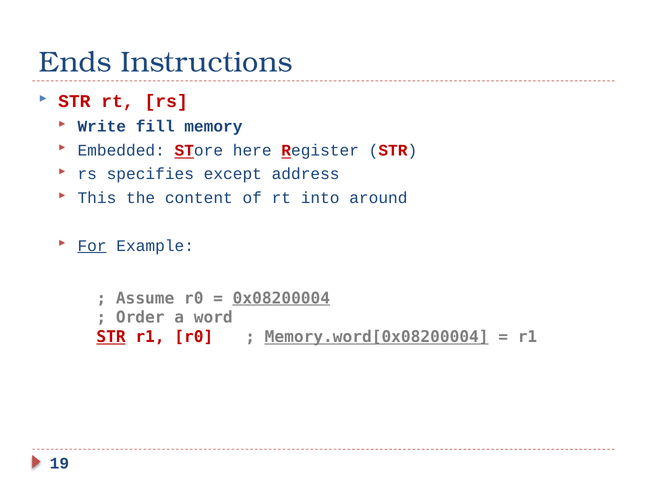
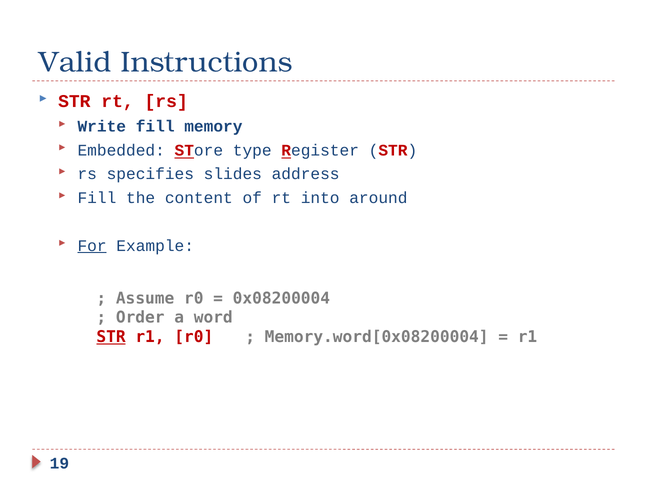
Ends: Ends -> Valid
here: here -> type
except: except -> slides
This at (97, 198): This -> Fill
0x08200004 underline: present -> none
Memory.word[0x08200004 underline: present -> none
